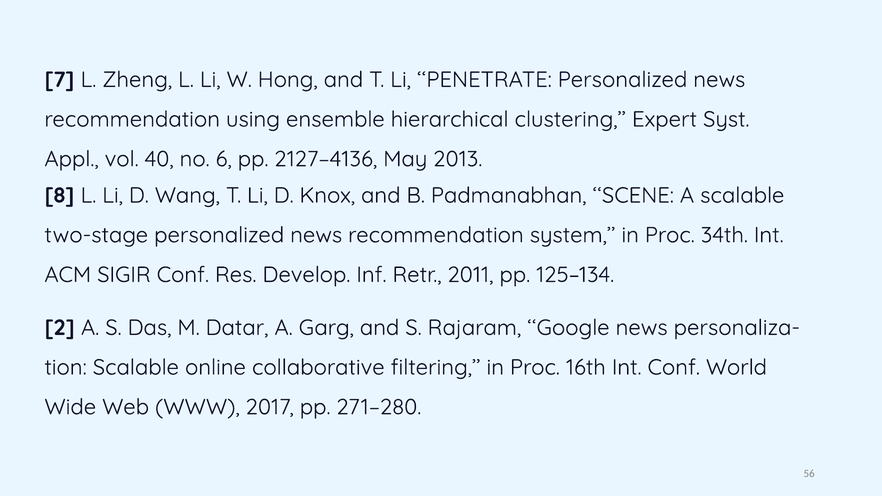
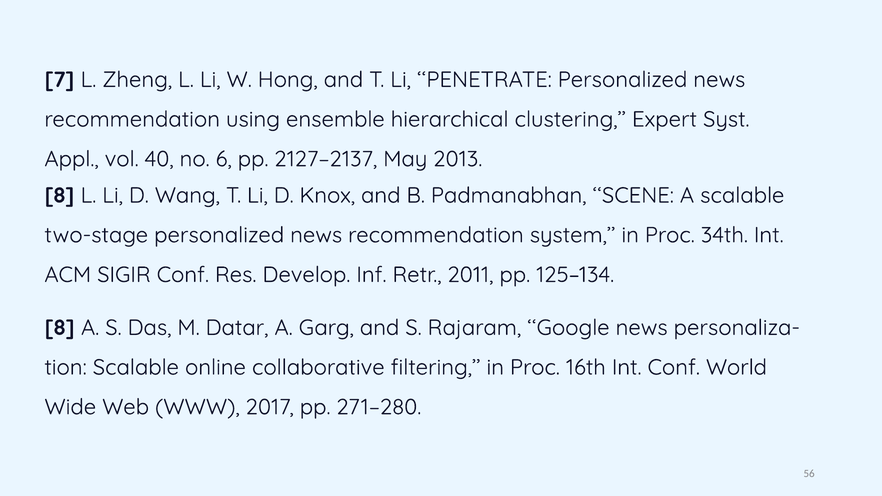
2127–4136: 2127–4136 -> 2127–2137
2 at (60, 328): 2 -> 8
